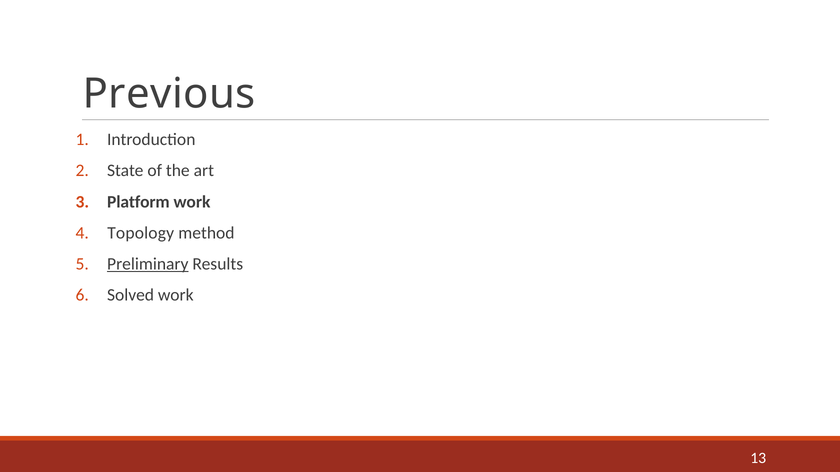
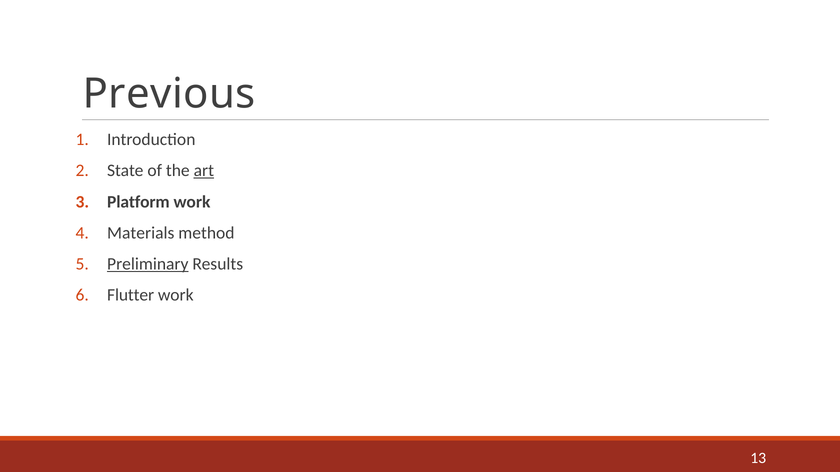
art underline: none -> present
Topology: Topology -> Materials
Solved: Solved -> Flutter
